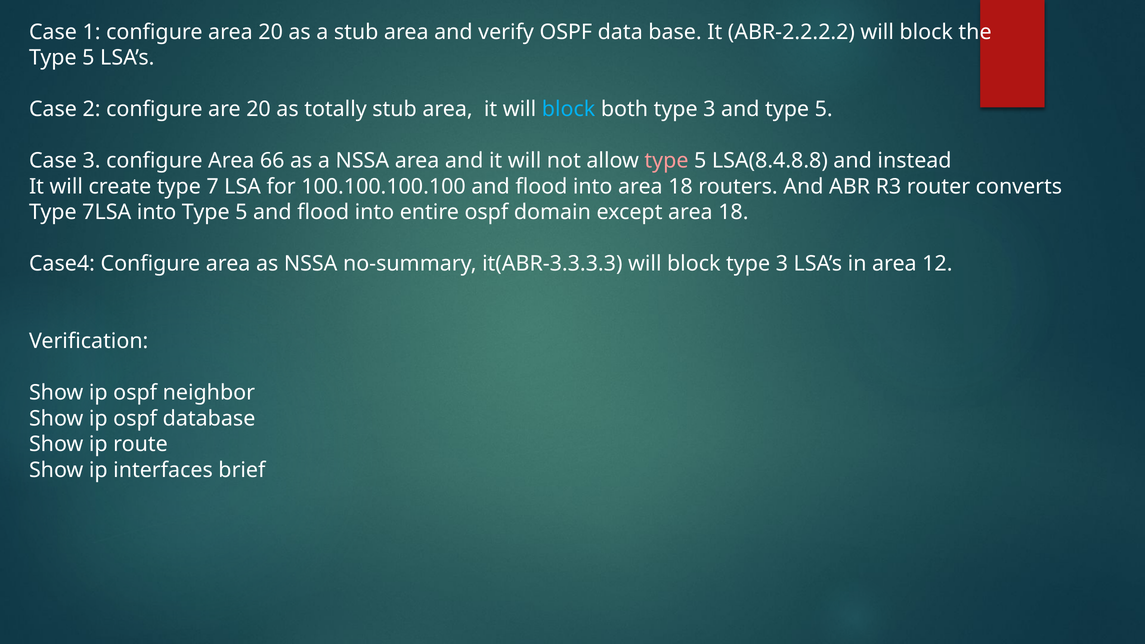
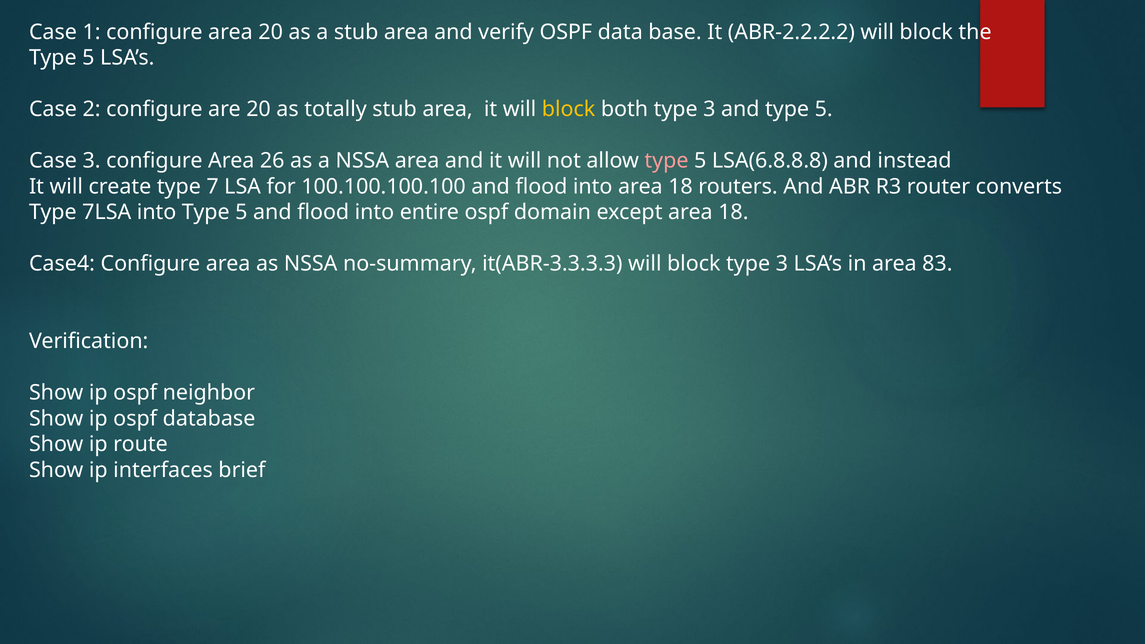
block at (569, 109) colour: light blue -> yellow
66: 66 -> 26
LSA(8.4.8.8: LSA(8.4.8.8 -> LSA(6.8.8.8
12: 12 -> 83
